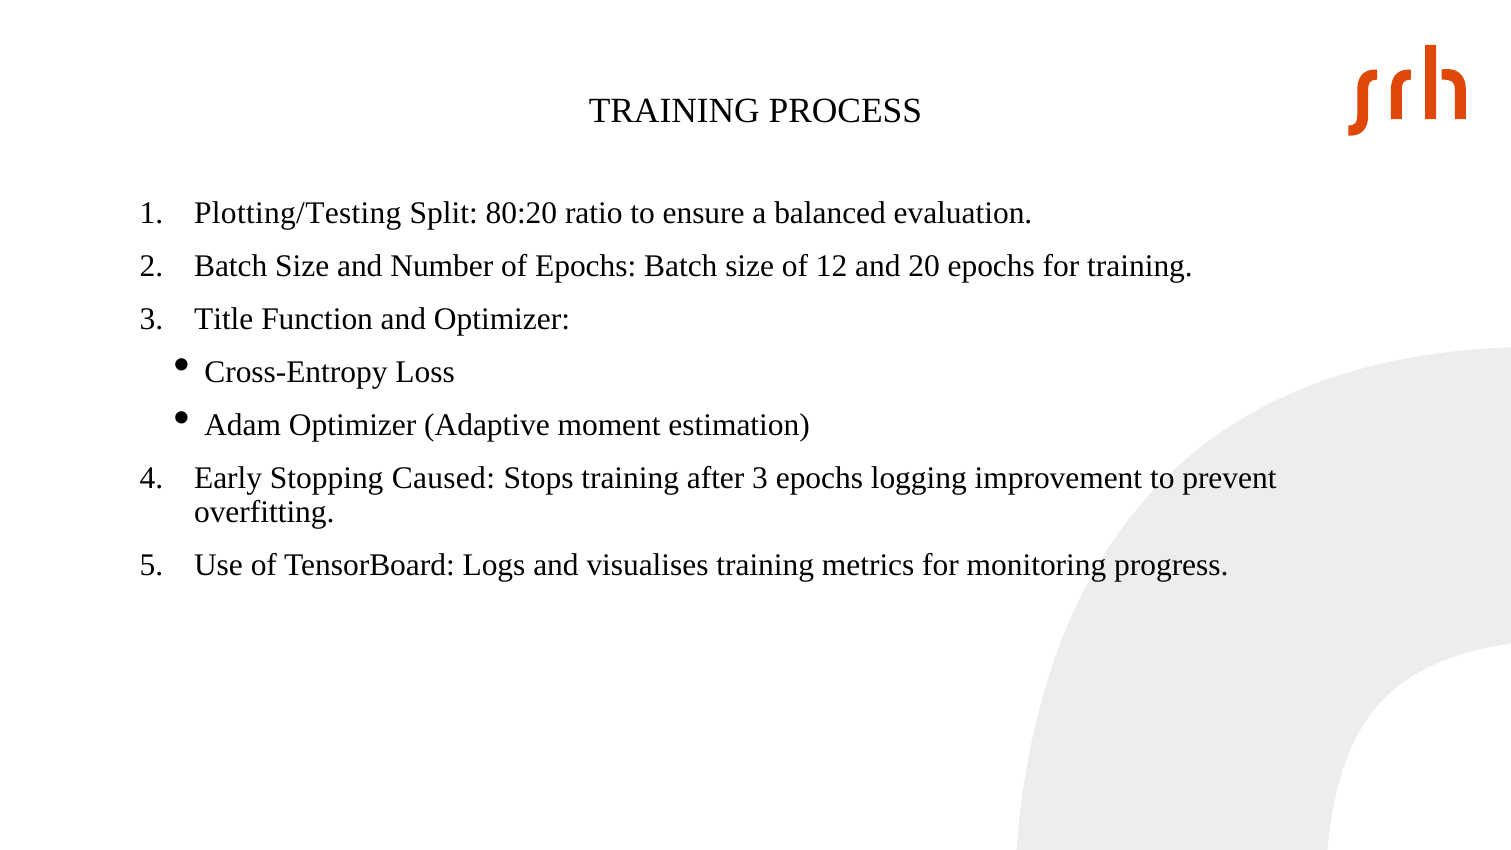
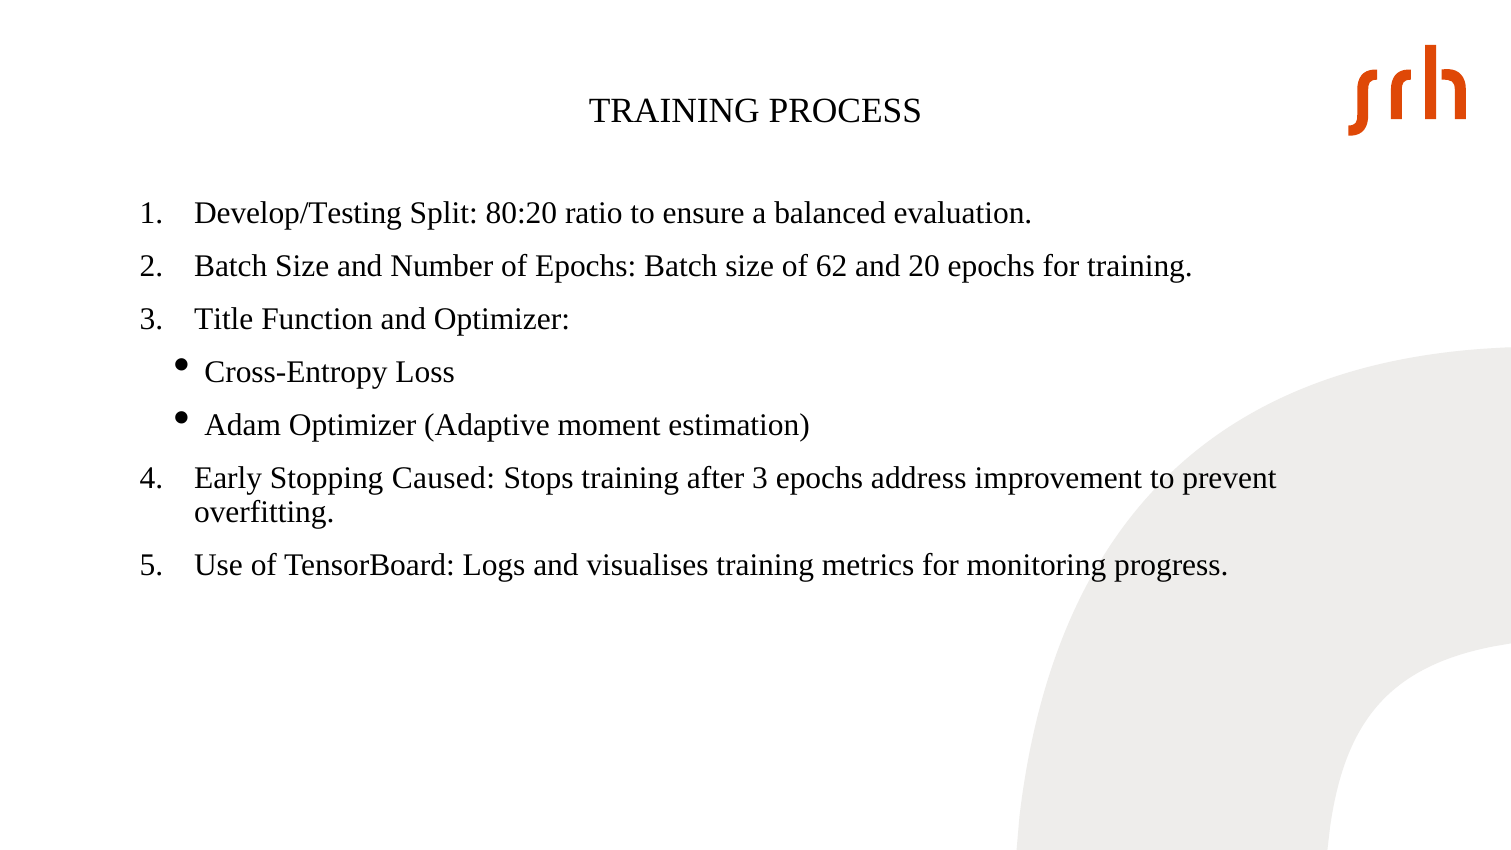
Plotting/Testing: Plotting/Testing -> Develop/Testing
12: 12 -> 62
logging: logging -> address
